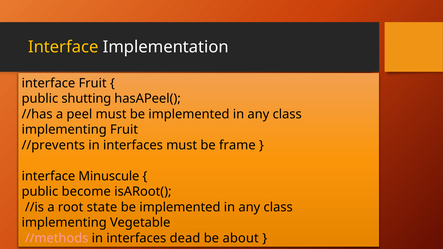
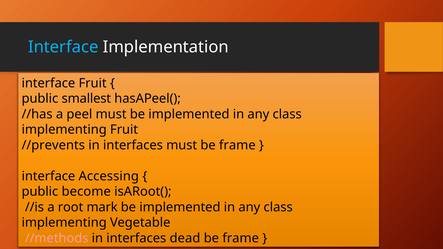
Interface at (63, 47) colour: yellow -> light blue
shutting: shutting -> smallest
Minuscule: Minuscule -> Accessing
state: state -> mark
about at (241, 238): about -> frame
